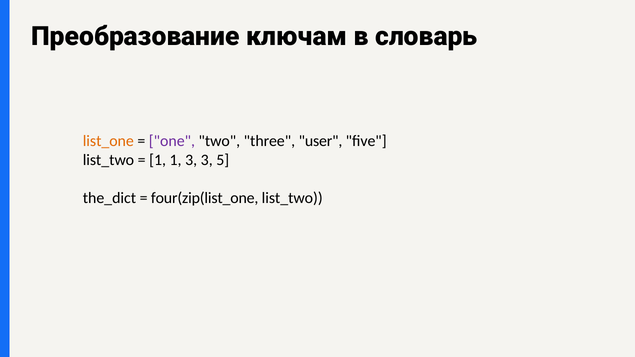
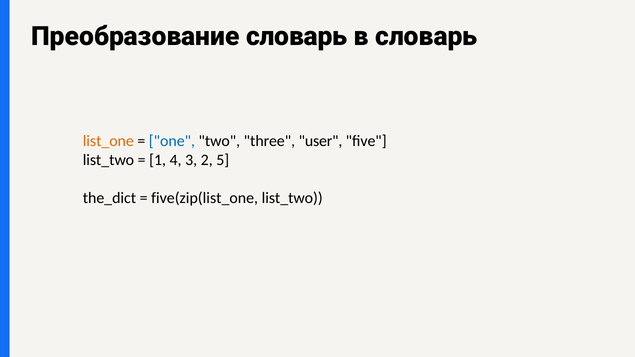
Преобразование ключам: ключам -> словарь
one colour: purple -> blue
1 1: 1 -> 4
3 3: 3 -> 2
four(zip(list_one: four(zip(list_one -> five(zip(list_one
